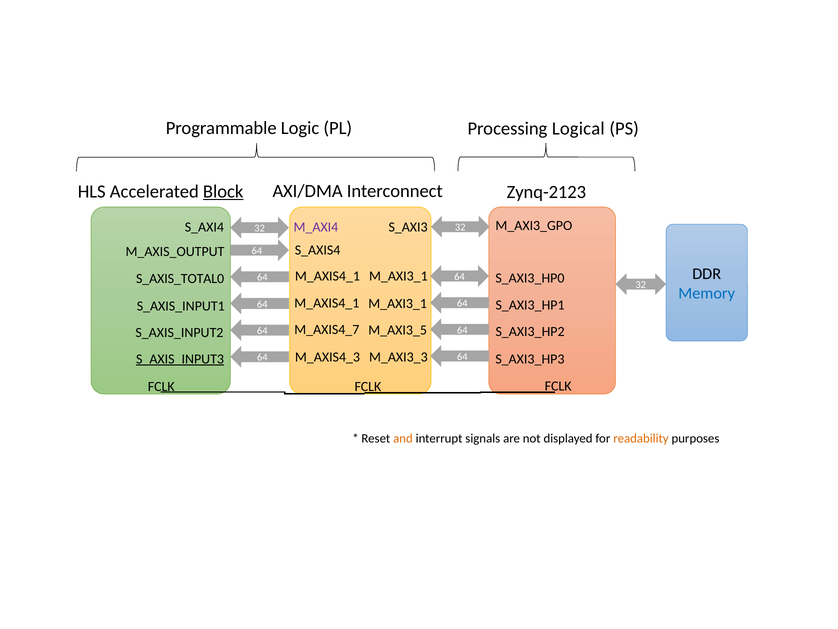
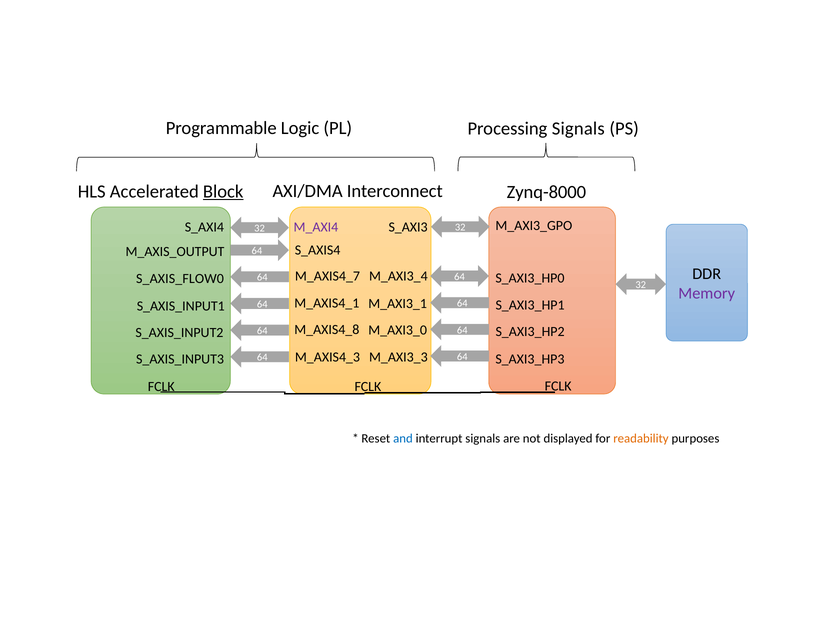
Processing Logical: Logical -> Signals
Zynq-2123: Zynq-2123 -> Zynq-8000
M_AXIS4_1 at (328, 276): M_AXIS4_1 -> M_AXIS4_7
M_AXI3_1 at (398, 276): M_AXI3_1 -> M_AXI3_4
S_AXIS_TOTAL0: S_AXIS_TOTAL0 -> S_AXIS_FLOW0
Memory colour: blue -> purple
M_AXIS4_7: M_AXIS4_7 -> M_AXIS4_8
M_AXI3_5: M_AXI3_5 -> M_AXI3_0
S_AXIS_INPUT3 underline: present -> none
and colour: orange -> blue
